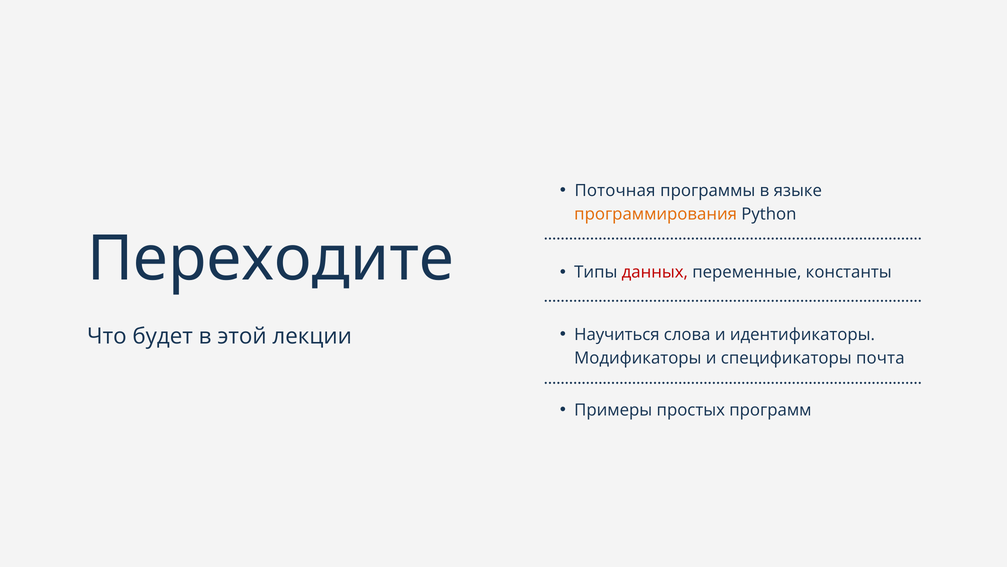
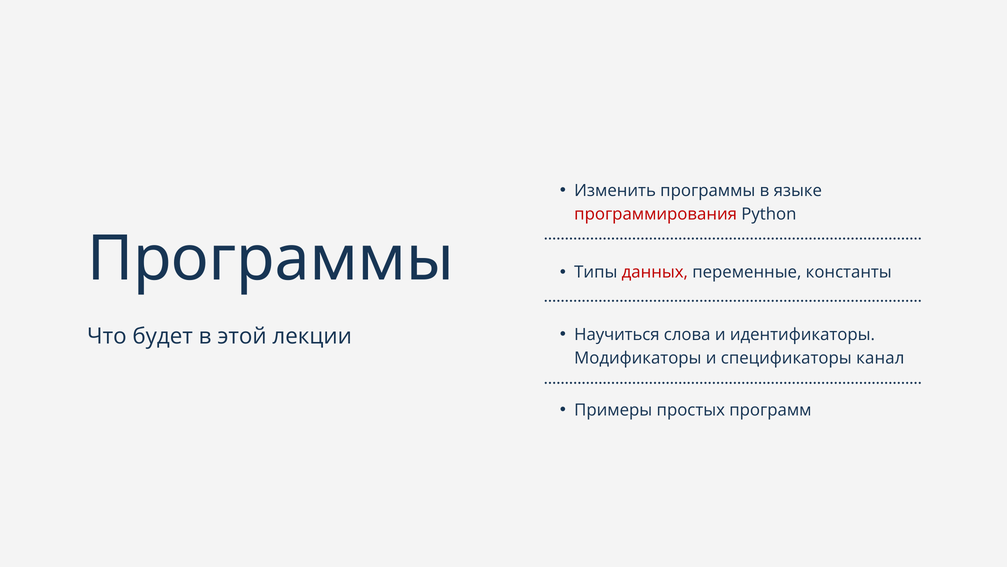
Поточная: Поточная -> Изменить
программирования colour: orange -> red
Переходите at (270, 259): Переходите -> Программы
почта: почта -> канал
